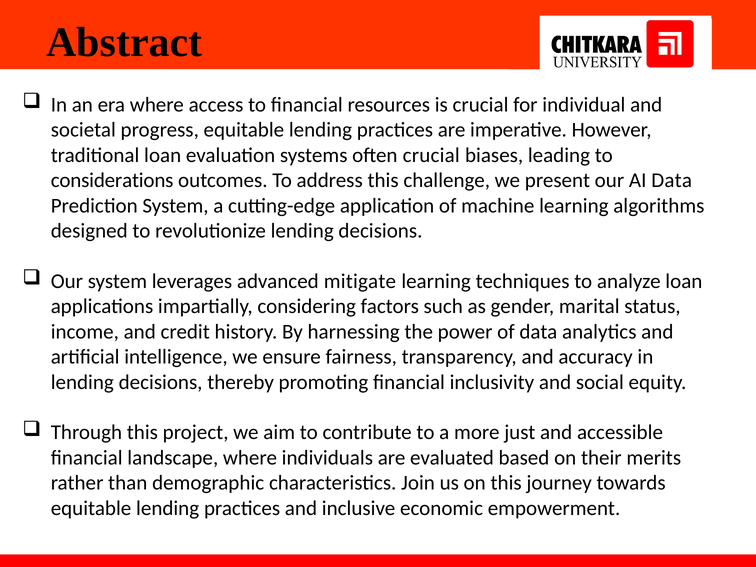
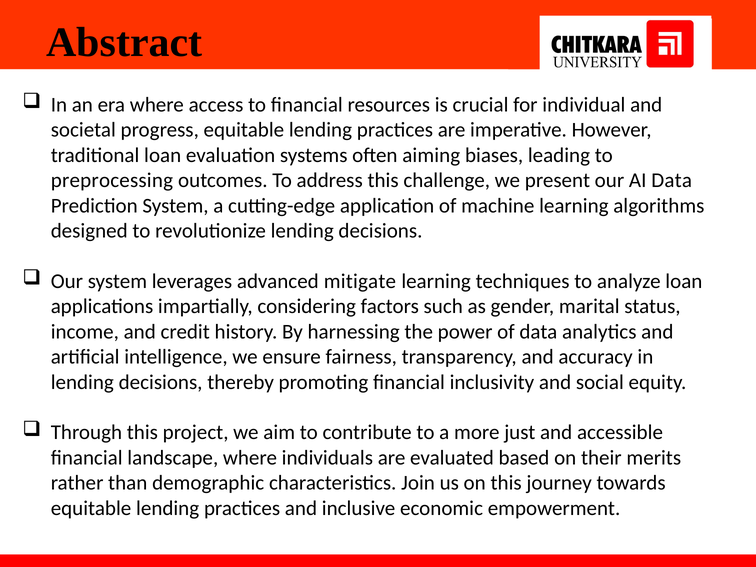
often crucial: crucial -> aiming
considerations: considerations -> preprocessing
